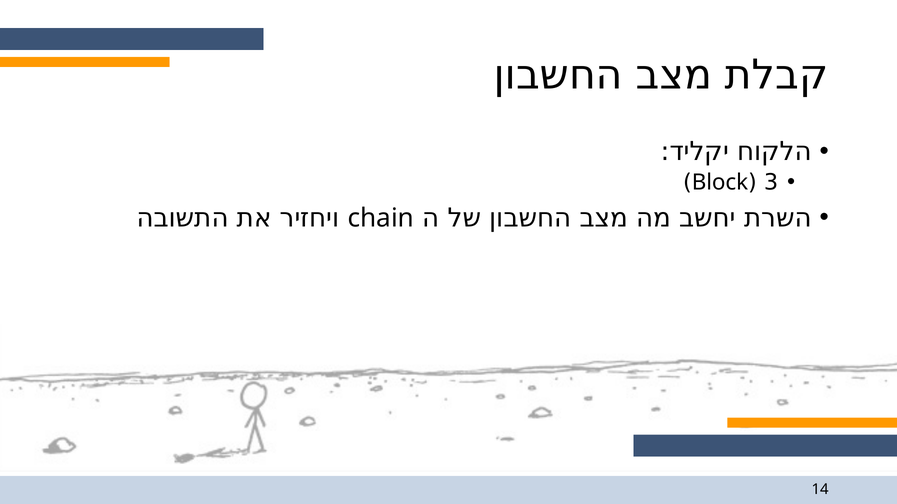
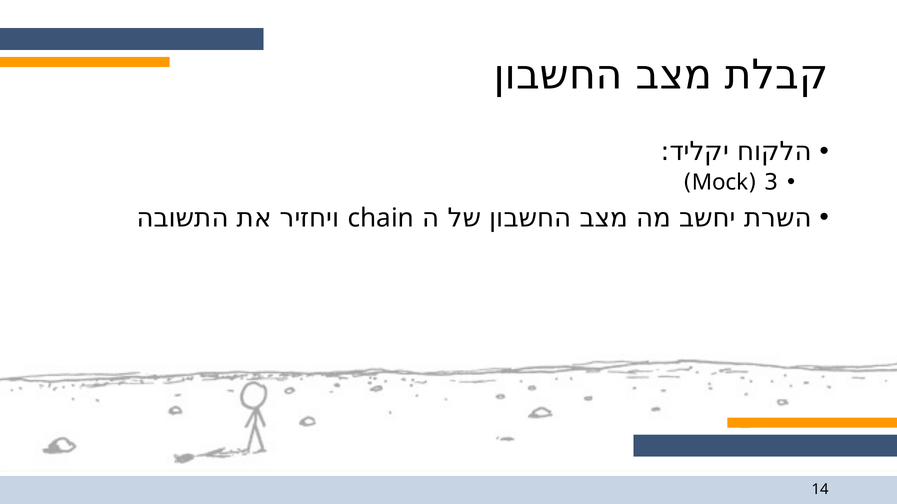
Block: Block -> Mock
